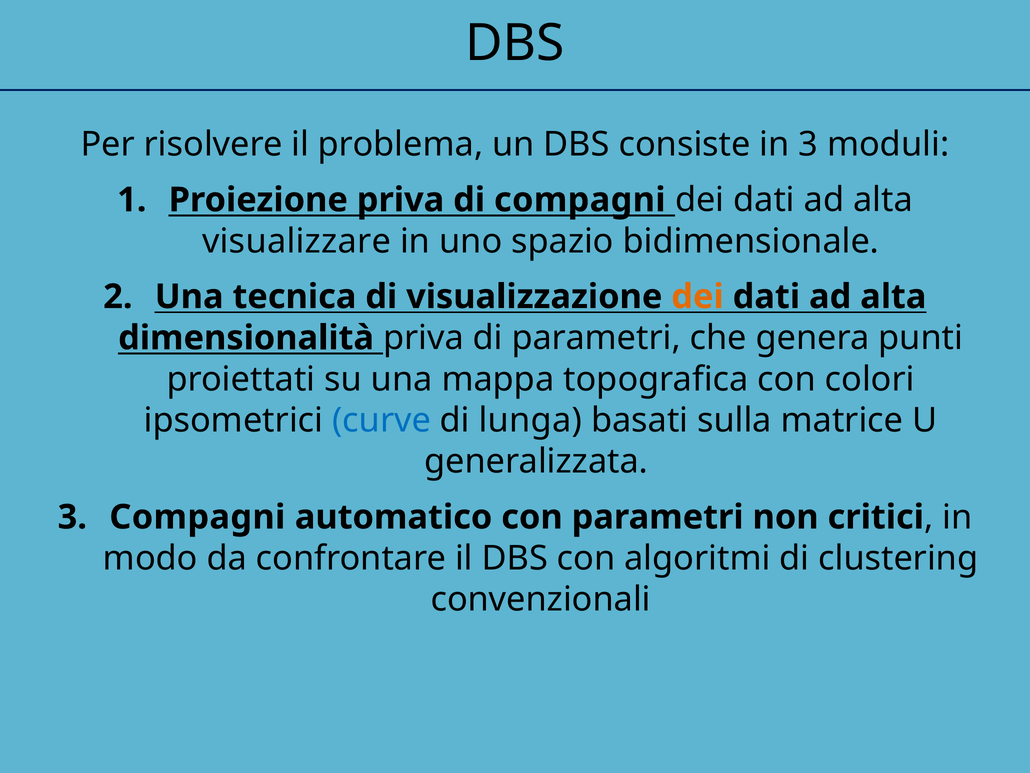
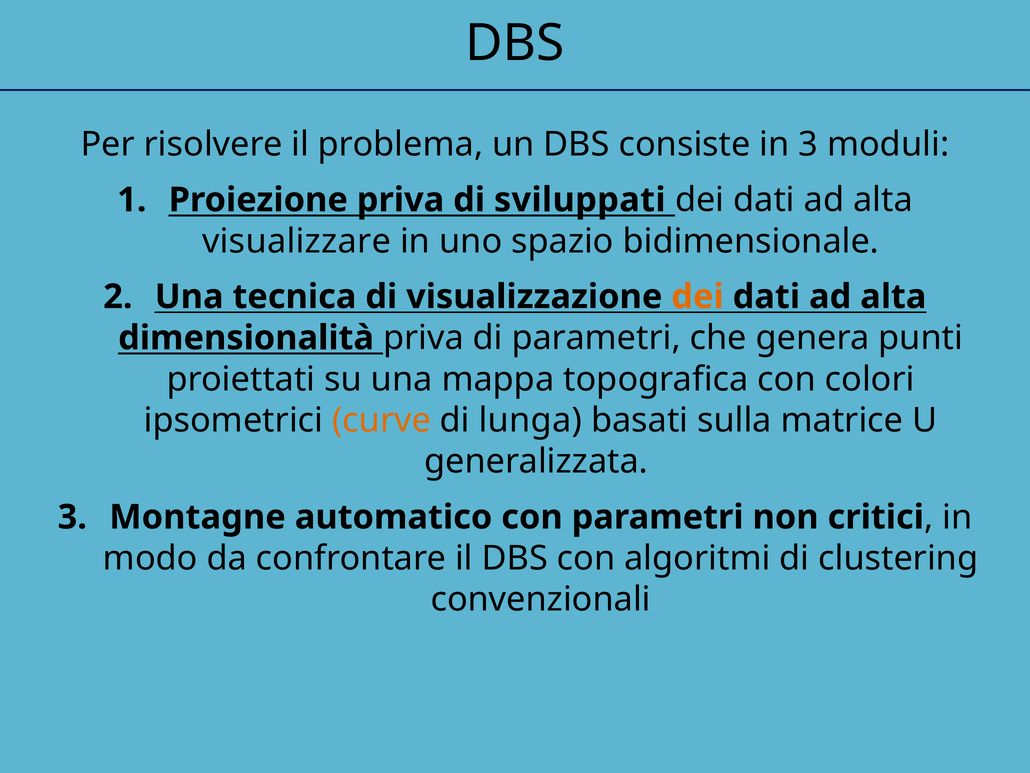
di compagni: compagni -> sviluppati
curve colour: blue -> orange
3 Compagni: Compagni -> Montagne
